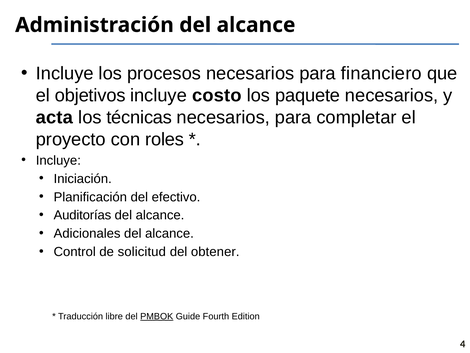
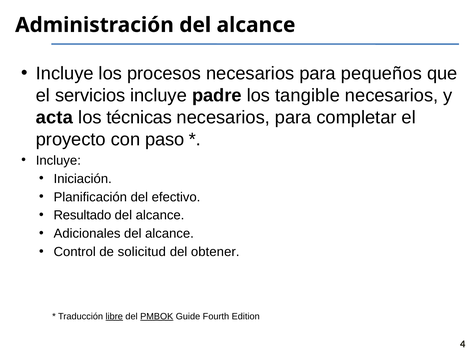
financiero: financiero -> pequeños
objetivos: objetivos -> servicios
costo: costo -> padre
paquete: paquete -> tangible
roles: roles -> paso
Auditorías: Auditorías -> Resultado
libre underline: none -> present
